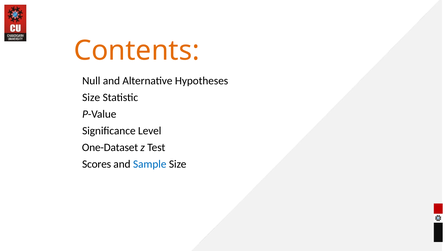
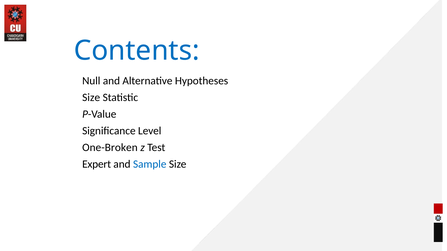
Contents colour: orange -> blue
One-Dataset: One-Dataset -> One-Broken
Scores: Scores -> Expert
